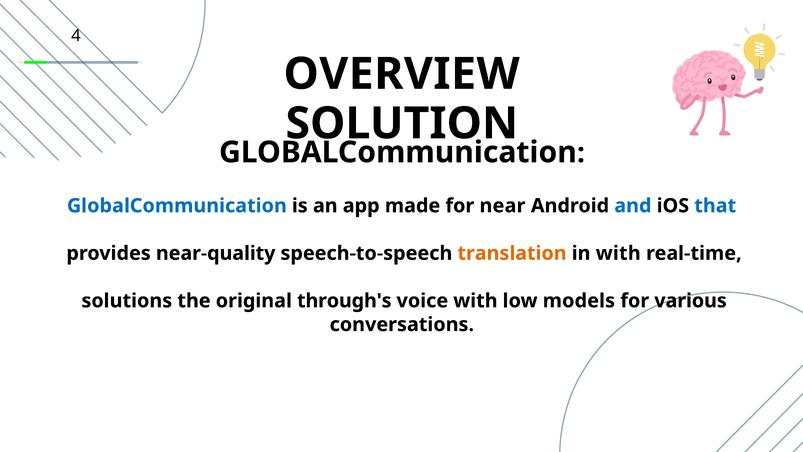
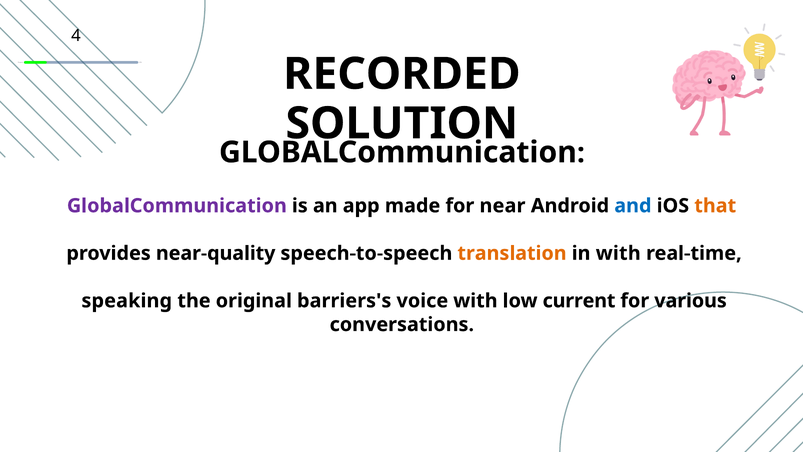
OVERVIEW: OVERVIEW -> RECORDED
GlobalCommunication at (177, 206) colour: blue -> purple
that colour: blue -> orange
solutions: solutions -> speaking
through's: through's -> barriers's
models: models -> current
